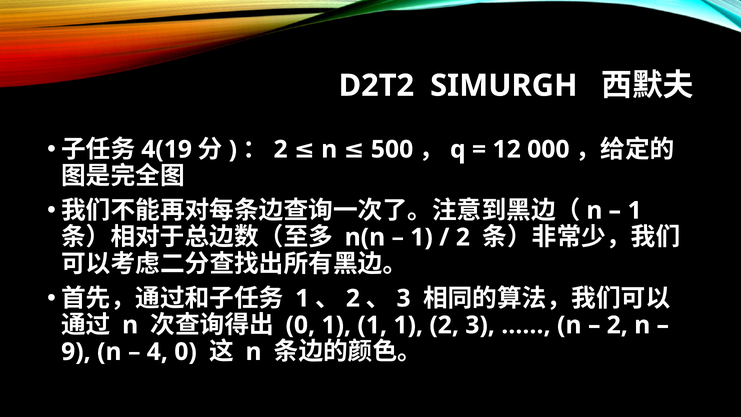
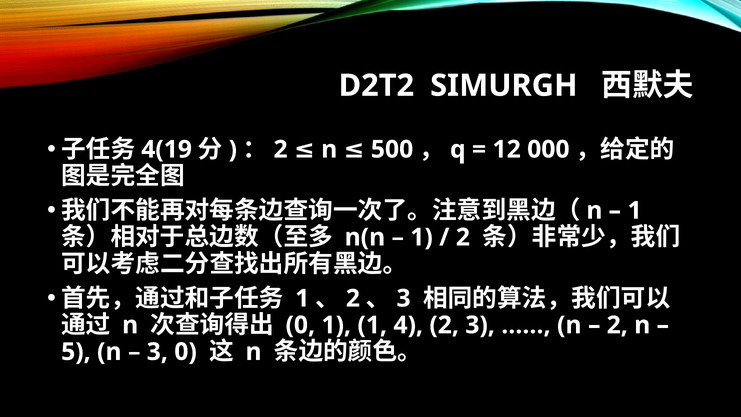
1 1 1: 1 -> 4
9: 9 -> 5
4 at (157, 352): 4 -> 3
